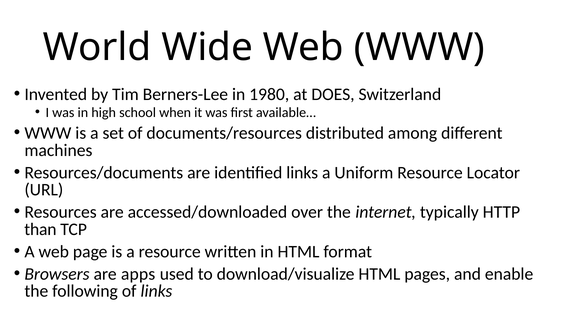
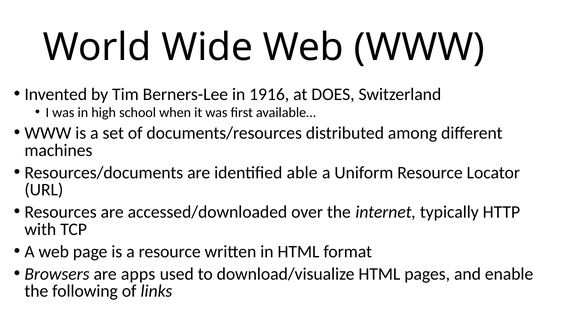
1980: 1980 -> 1916
identified links: links -> able
than: than -> with
